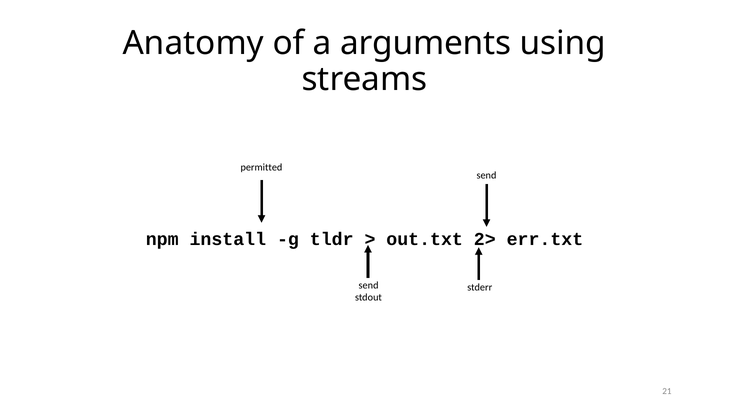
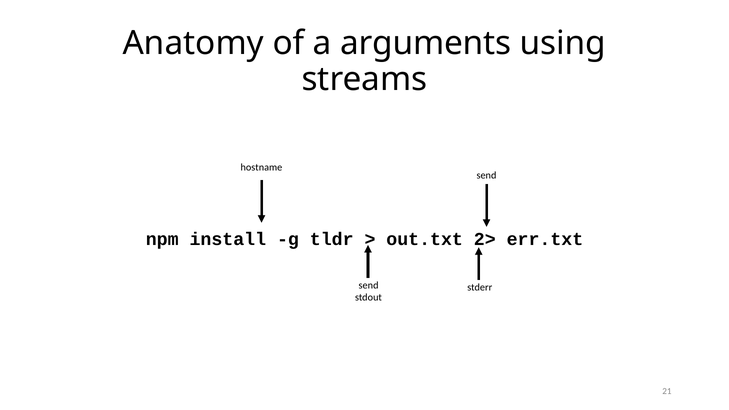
permitted: permitted -> hostname
